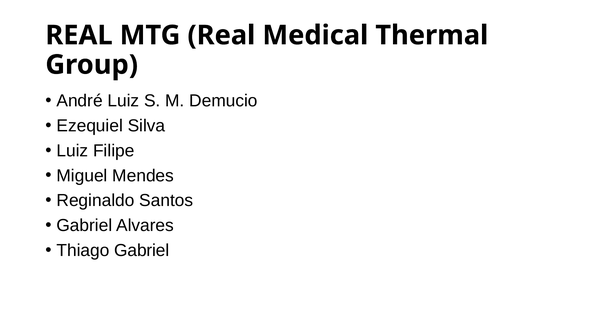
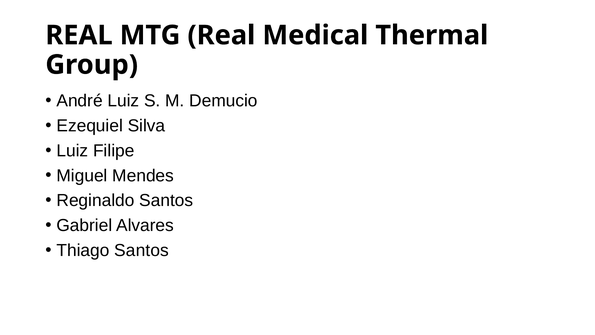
Thiago Gabriel: Gabriel -> Santos
